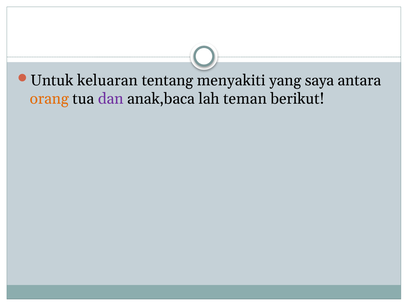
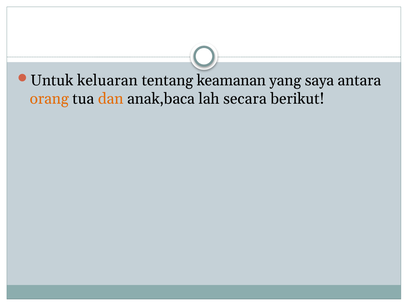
menyakiti: menyakiti -> keamanan
dan colour: purple -> orange
teman: teman -> secara
